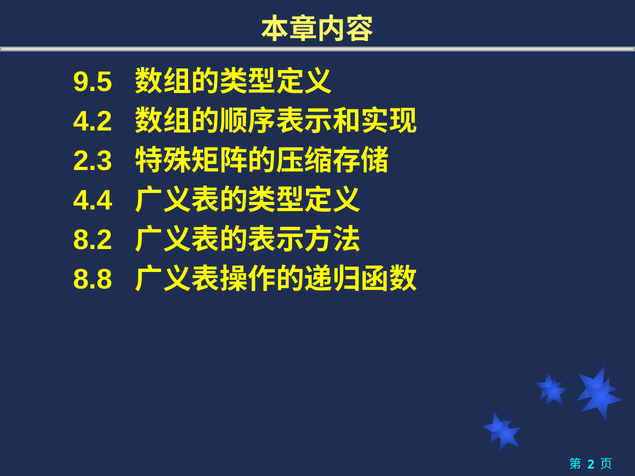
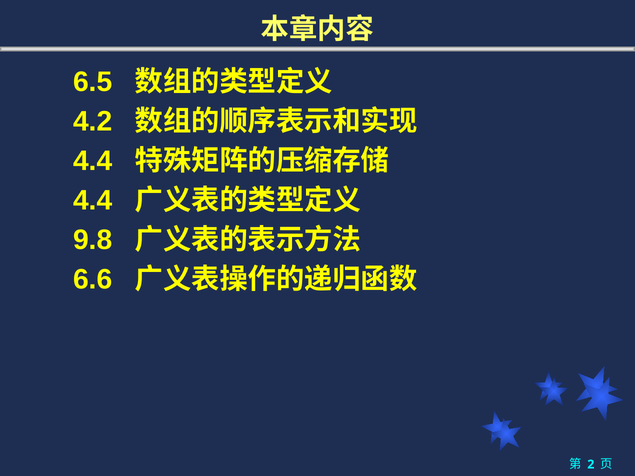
9.5: 9.5 -> 6.5
2.3 at (93, 161): 2.3 -> 4.4
8.2: 8.2 -> 9.8
8.8: 8.8 -> 6.6
